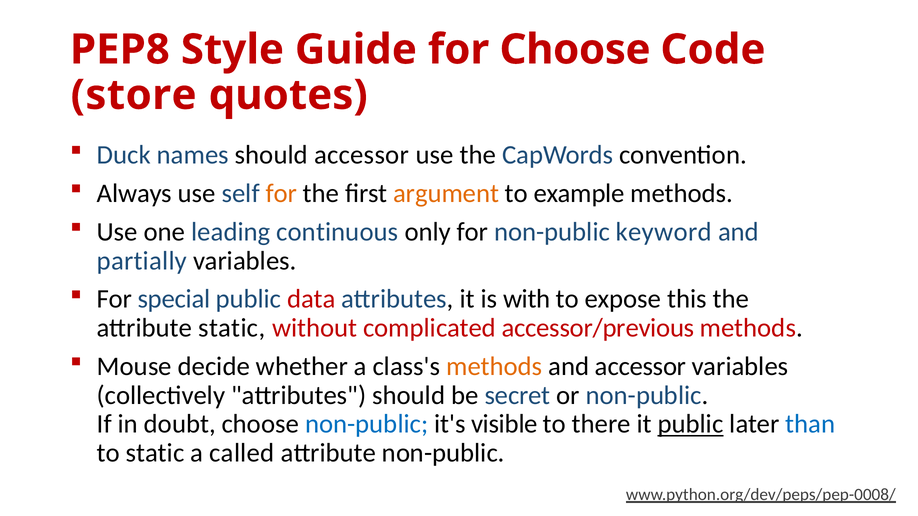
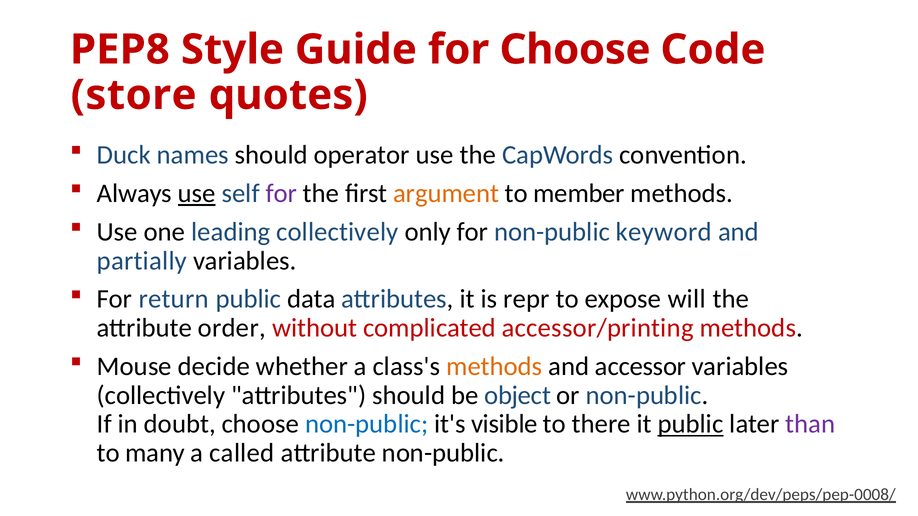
should accessor: accessor -> operator
use at (197, 194) underline: none -> present
for at (281, 194) colour: orange -> purple
example: example -> member
leading continuous: continuous -> collectively
special: special -> return
data colour: red -> black
with: with -> repr
this: this -> will
attribute static: static -> order
accessor/previous: accessor/previous -> accessor/printing
secret: secret -> object
than colour: blue -> purple
to static: static -> many
